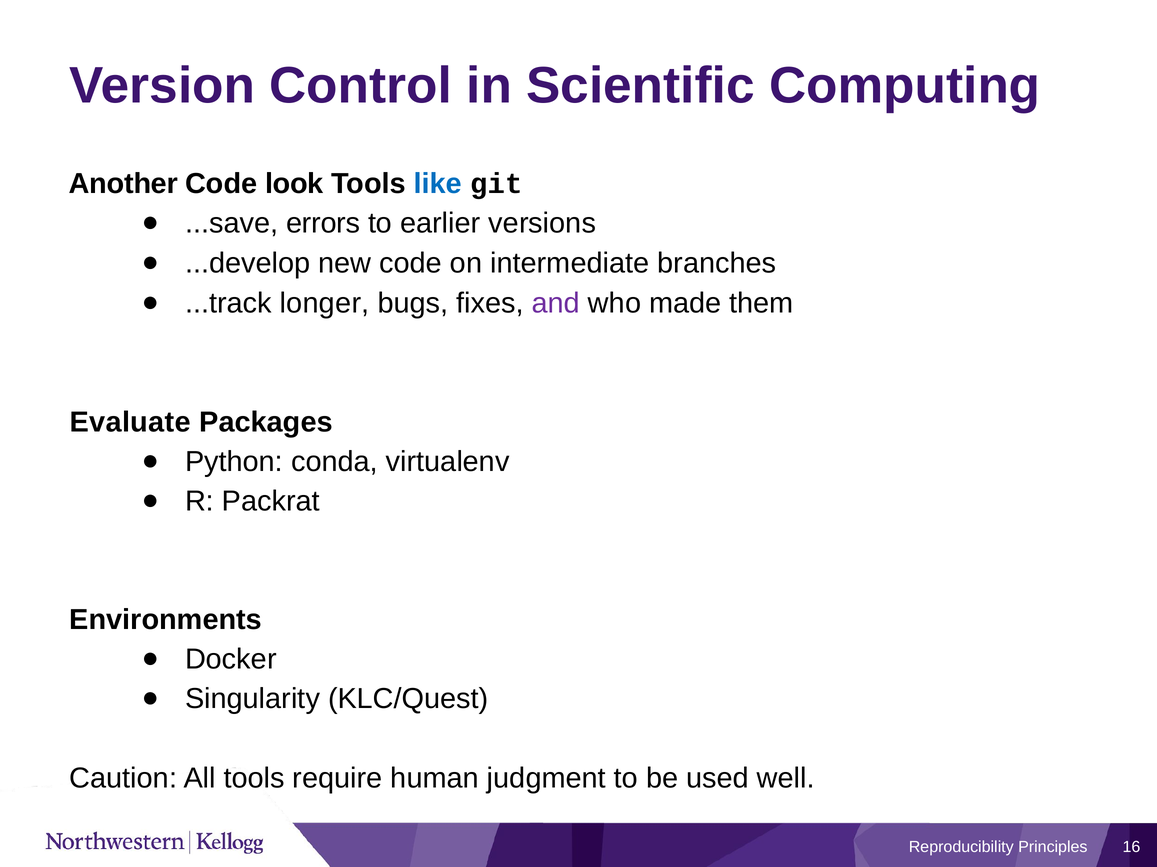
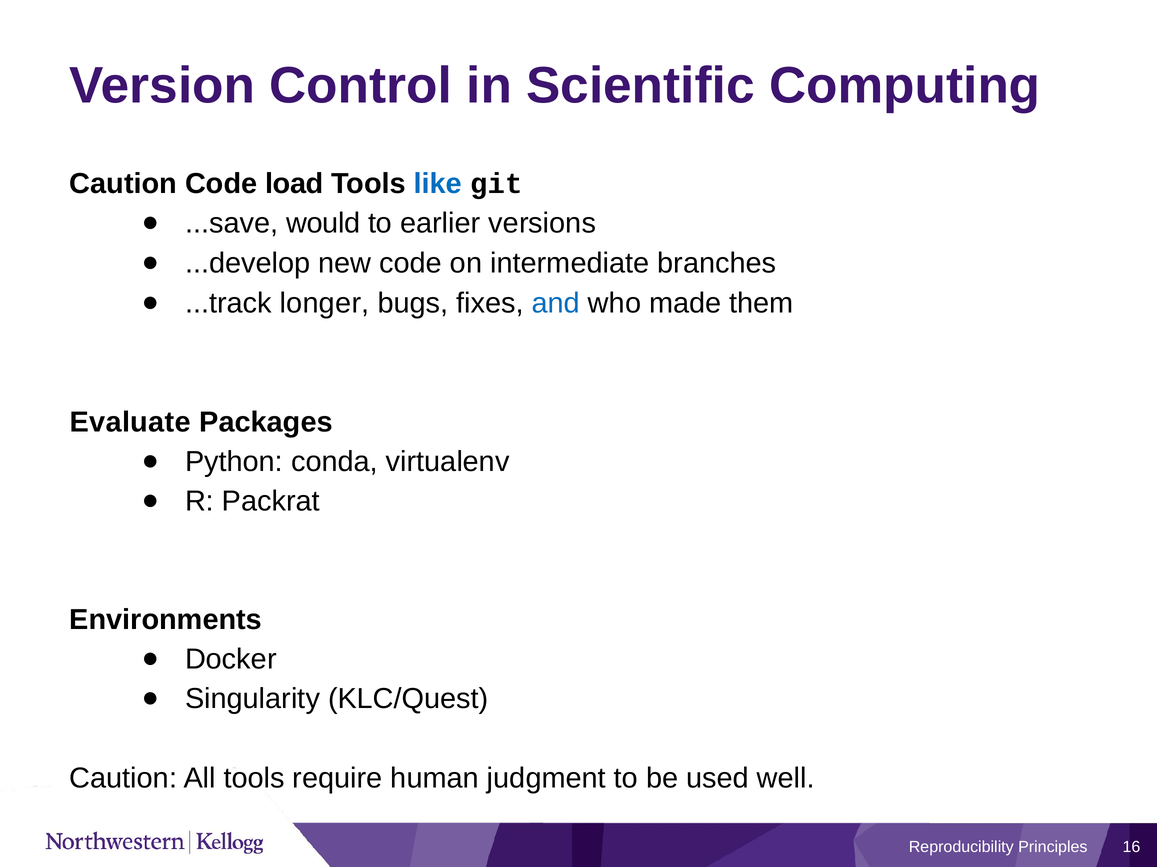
Another at (123, 184): Another -> Caution
look: look -> load
errors: errors -> would
and colour: purple -> blue
